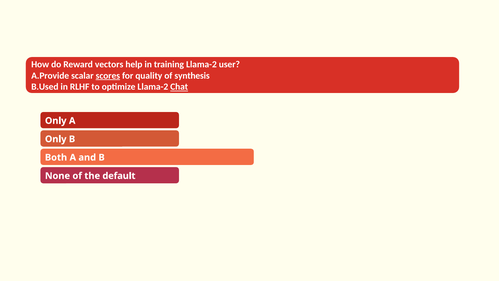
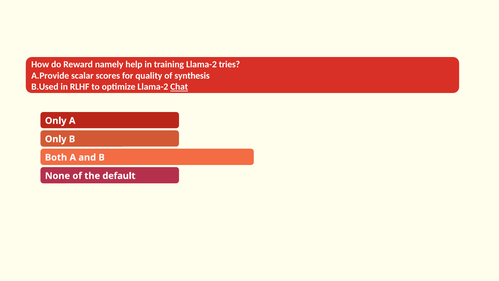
vectors: vectors -> namely
user: user -> tries
scores underline: present -> none
